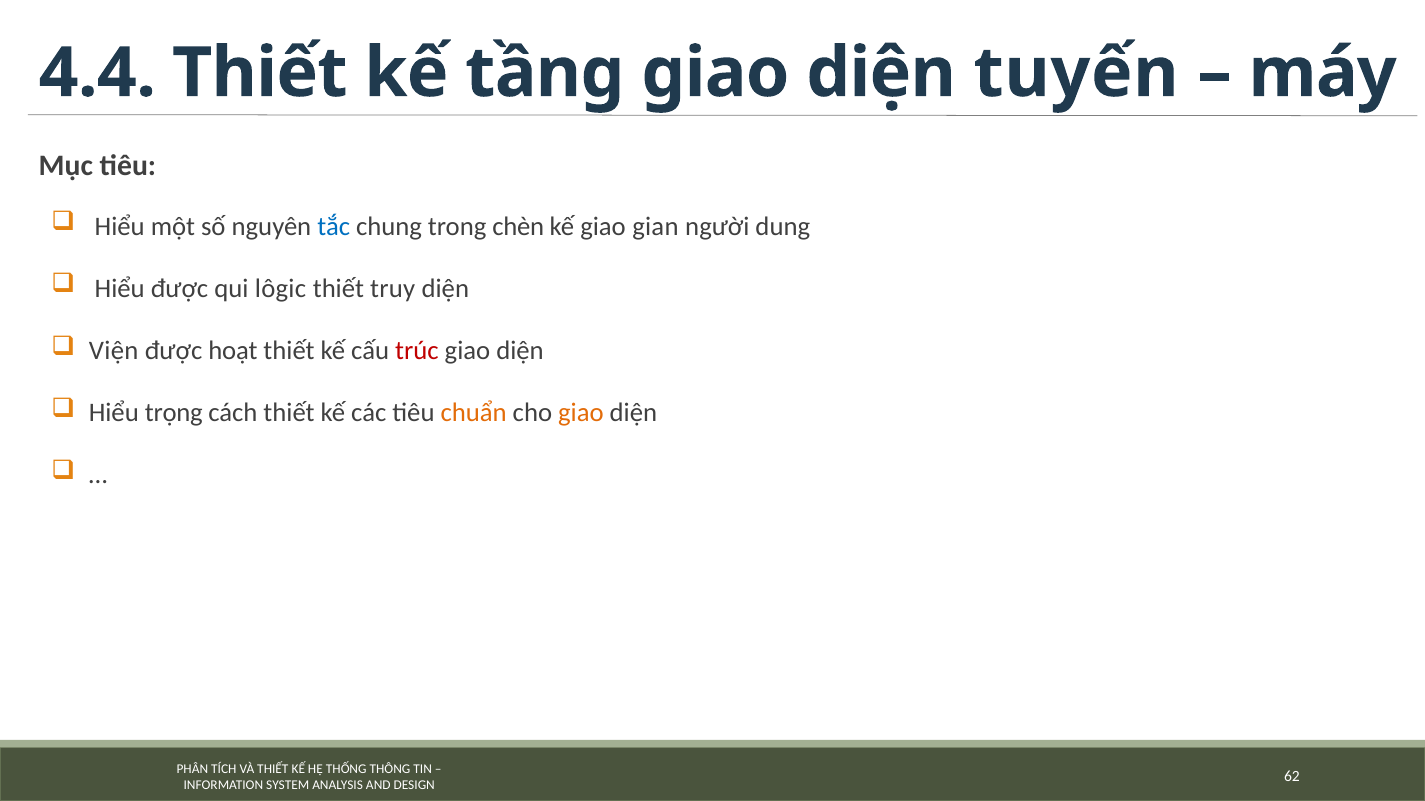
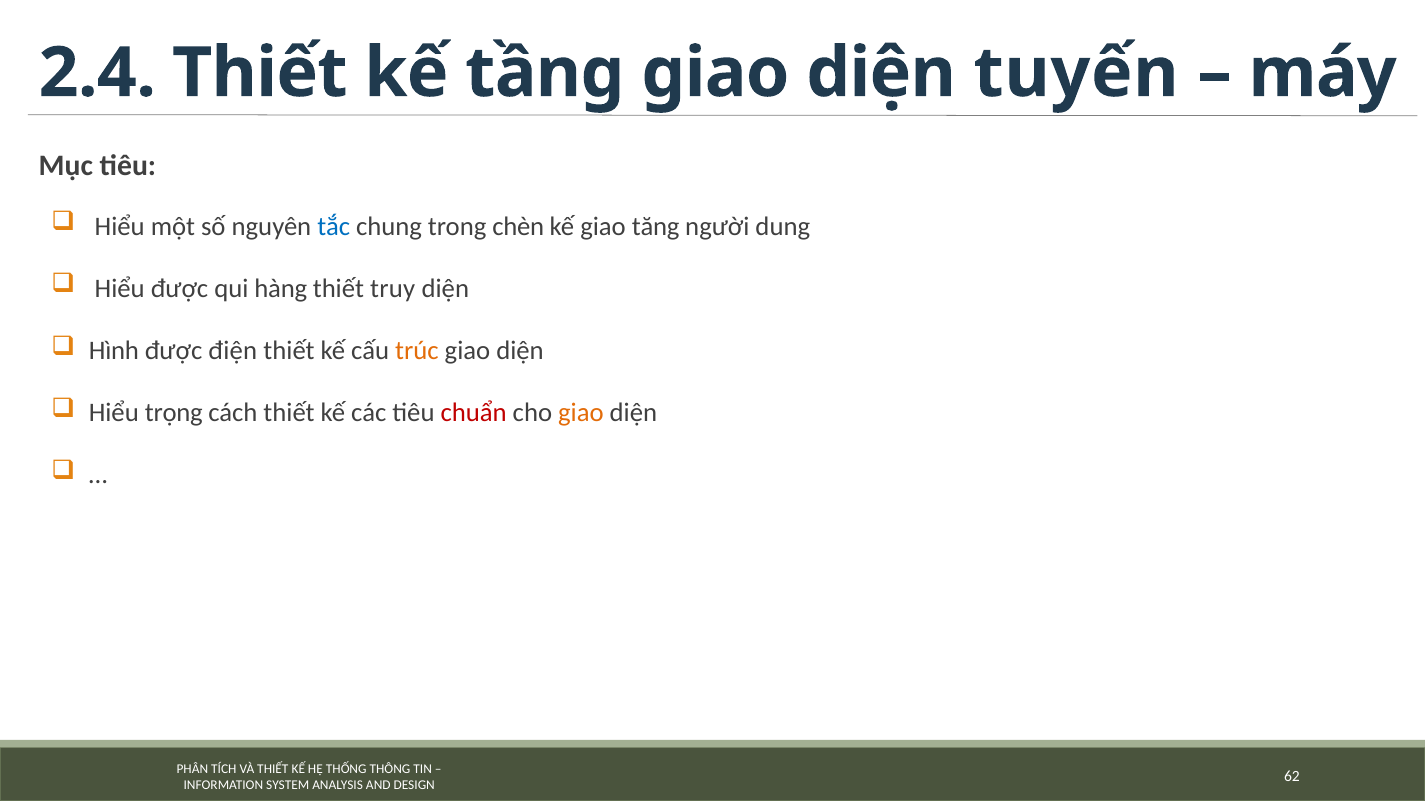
4.4: 4.4 -> 2.4
gian: gian -> tăng
lôgic: lôgic -> hàng
Viện: Viện -> Hình
hoạt: hoạt -> điện
trúc colour: red -> orange
chuẩn colour: orange -> red
